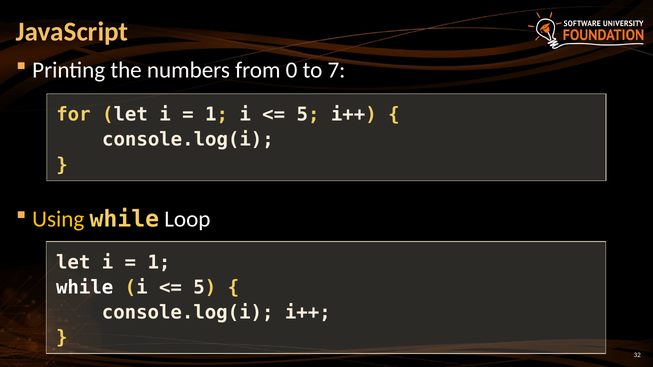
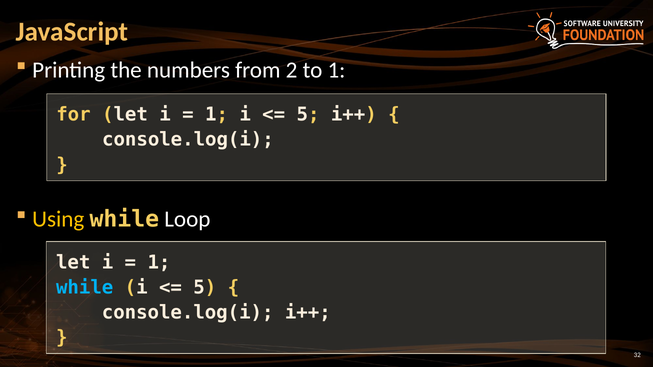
0: 0 -> 2
to 7: 7 -> 1
while at (85, 288) colour: white -> light blue
